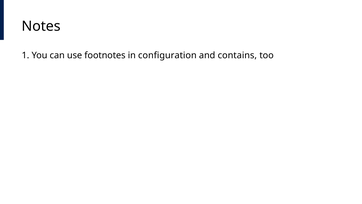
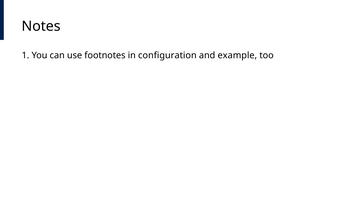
contains: contains -> example
